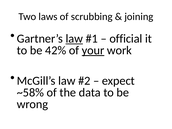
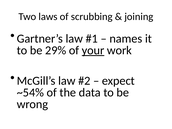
law at (74, 39) underline: present -> none
official: official -> names
42%: 42% -> 29%
~58%: ~58% -> ~54%
